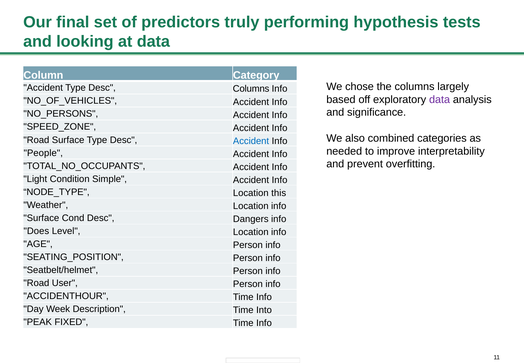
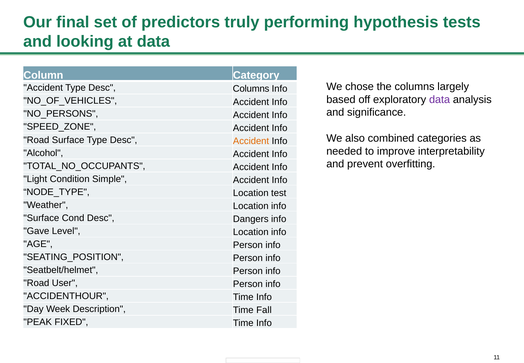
Accident at (251, 141) colour: blue -> orange
People: People -> Alcohol
this: this -> test
Does: Does -> Gave
Into: Into -> Fall
